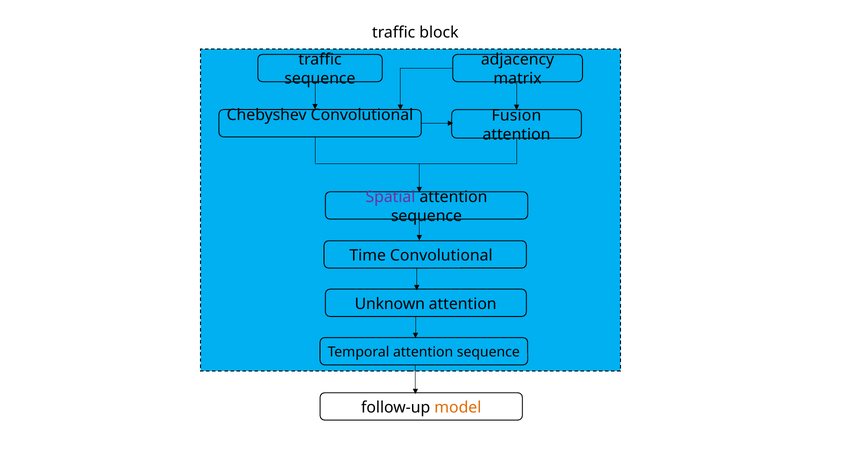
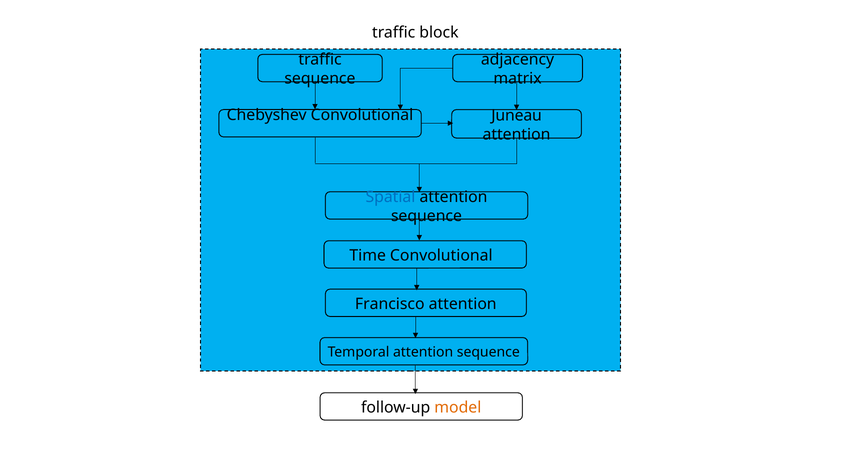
Fusion: Fusion -> Juneau
Spatial colour: purple -> blue
Unknown: Unknown -> Francisco
